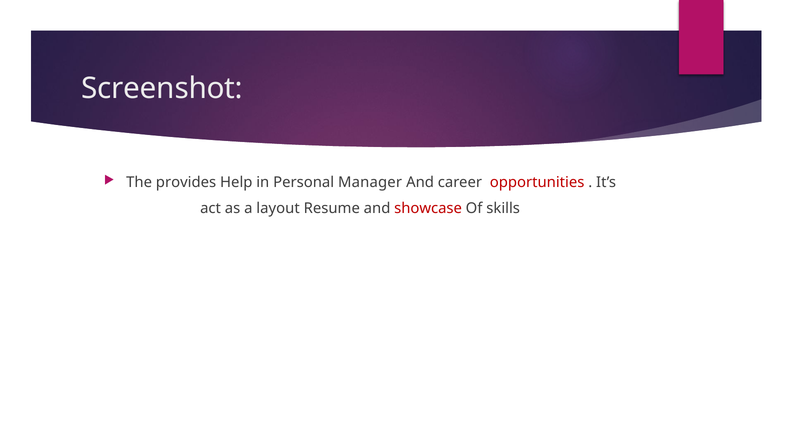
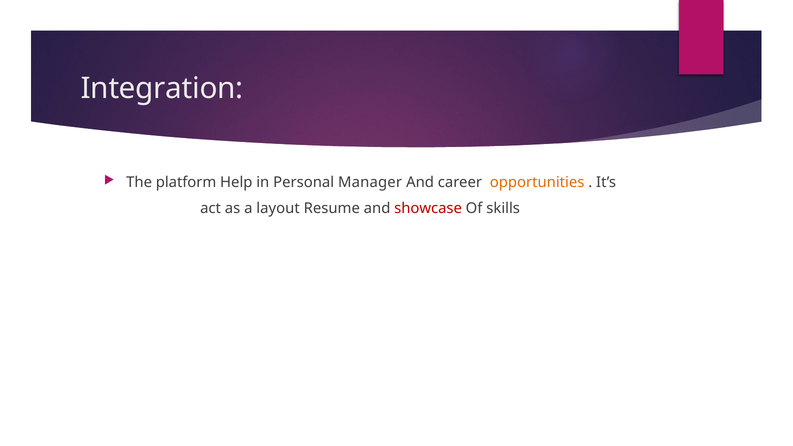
Screenshot: Screenshot -> Integration
provides: provides -> platform
opportunities colour: red -> orange
